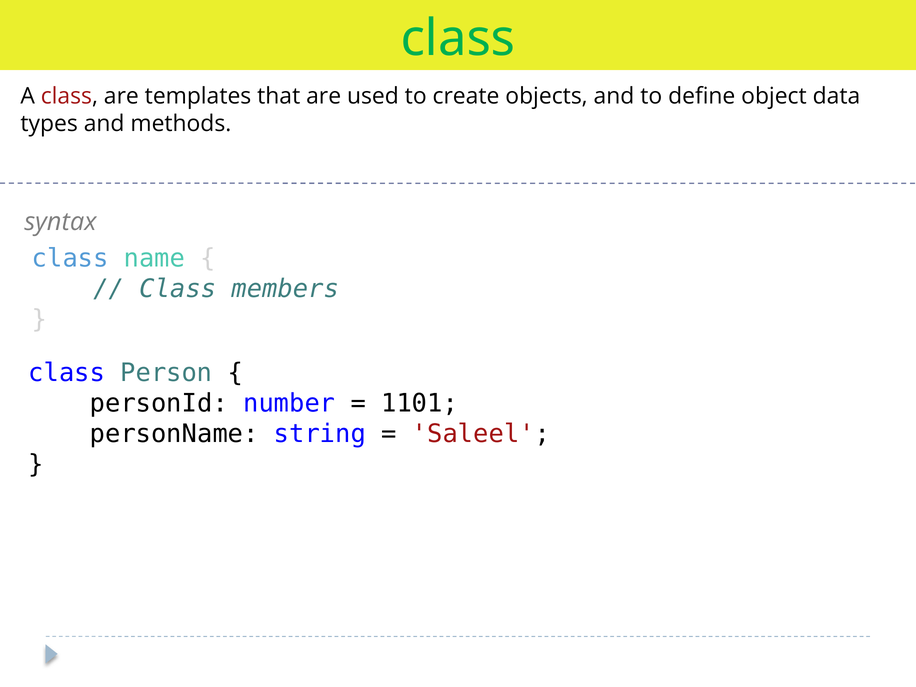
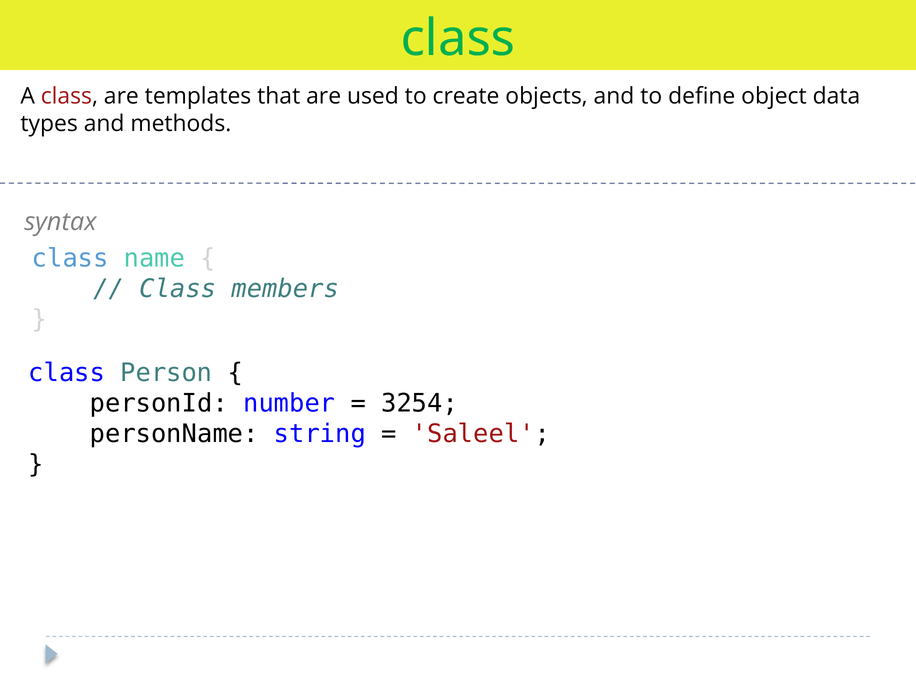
1101: 1101 -> 3254
